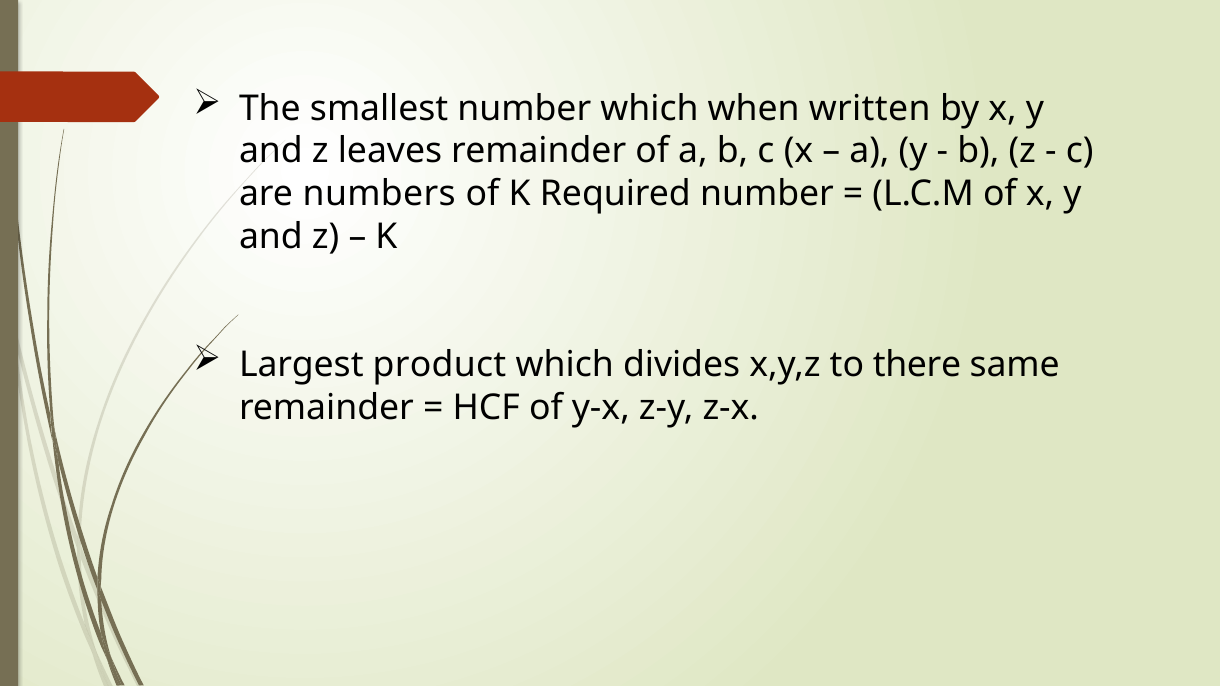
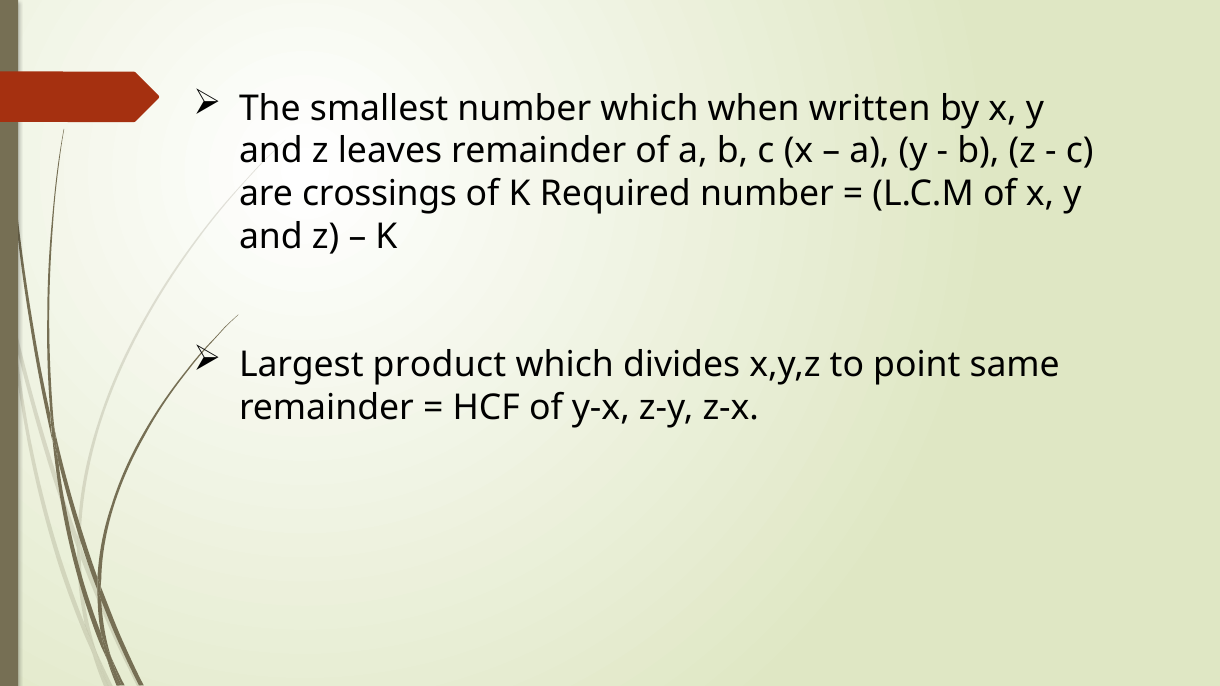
numbers: numbers -> crossings
there: there -> point
